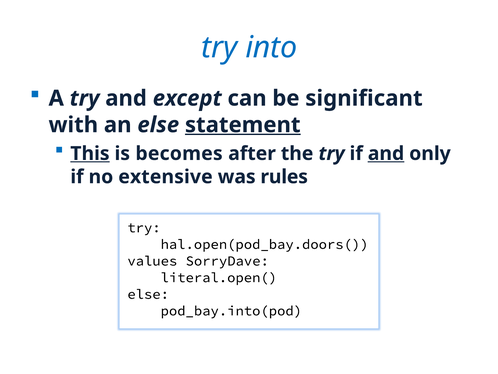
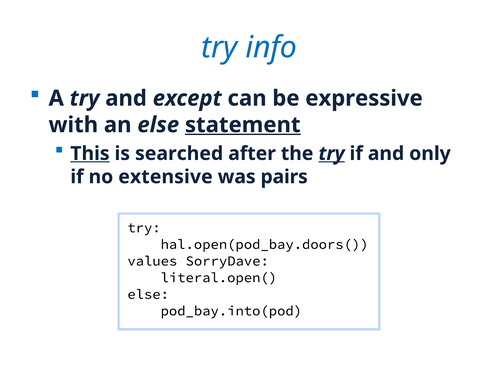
into: into -> info
significant: significant -> expressive
becomes: becomes -> searched
try at (332, 153) underline: none -> present
and at (386, 153) underline: present -> none
rules: rules -> pairs
